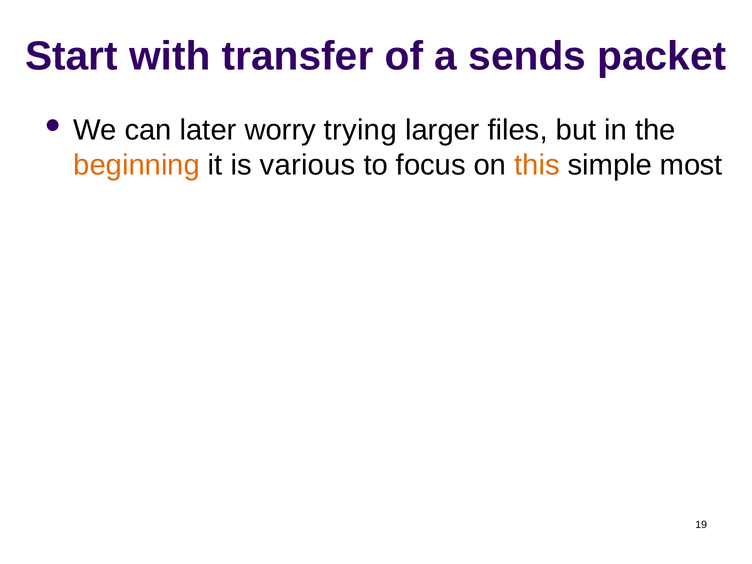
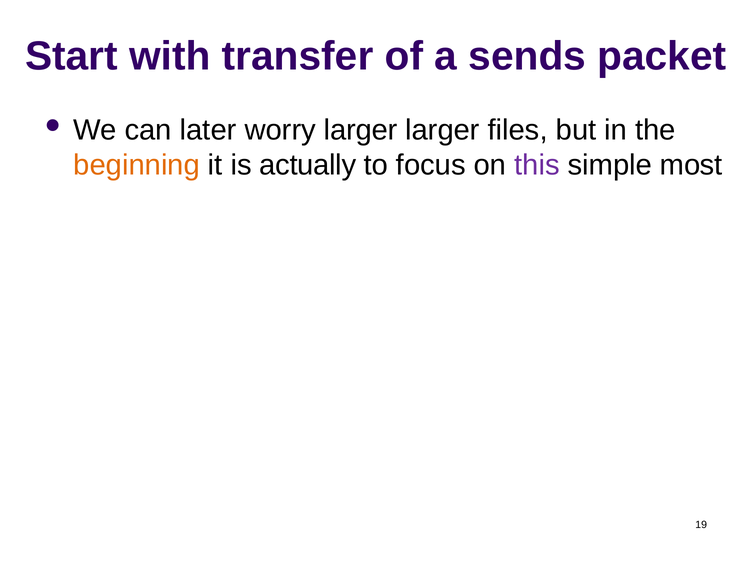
worry trying: trying -> larger
various: various -> actually
this colour: orange -> purple
